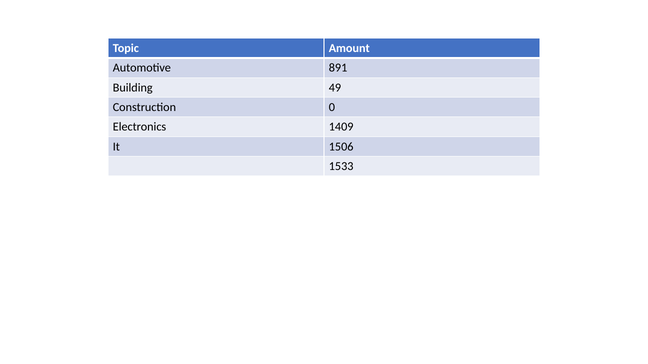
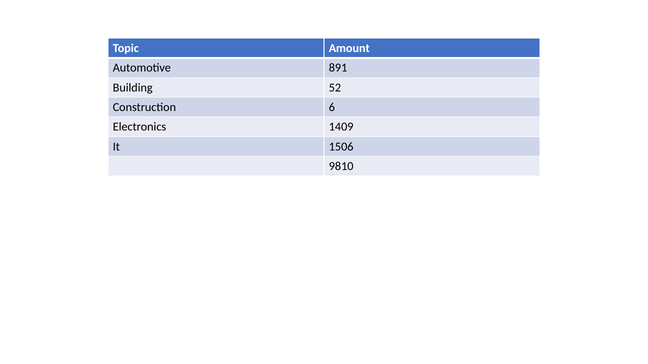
49: 49 -> 52
0: 0 -> 6
1533: 1533 -> 9810
